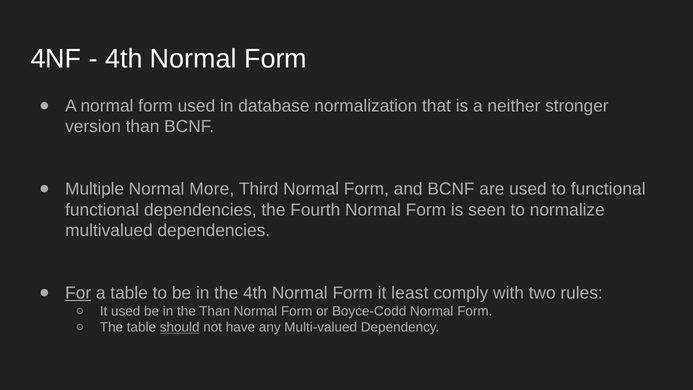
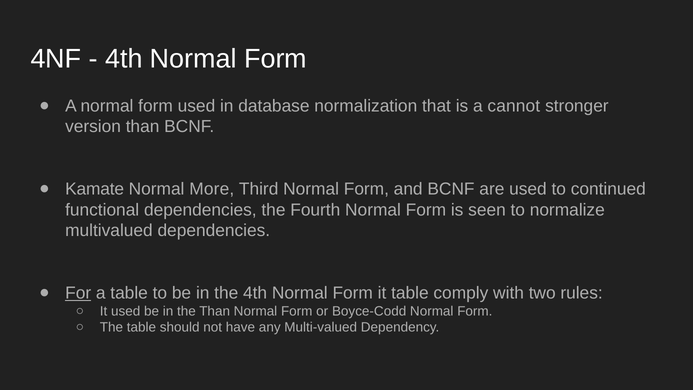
neither: neither -> cannot
Multiple: Multiple -> Kamate
to functional: functional -> continued
it least: least -> table
should underline: present -> none
